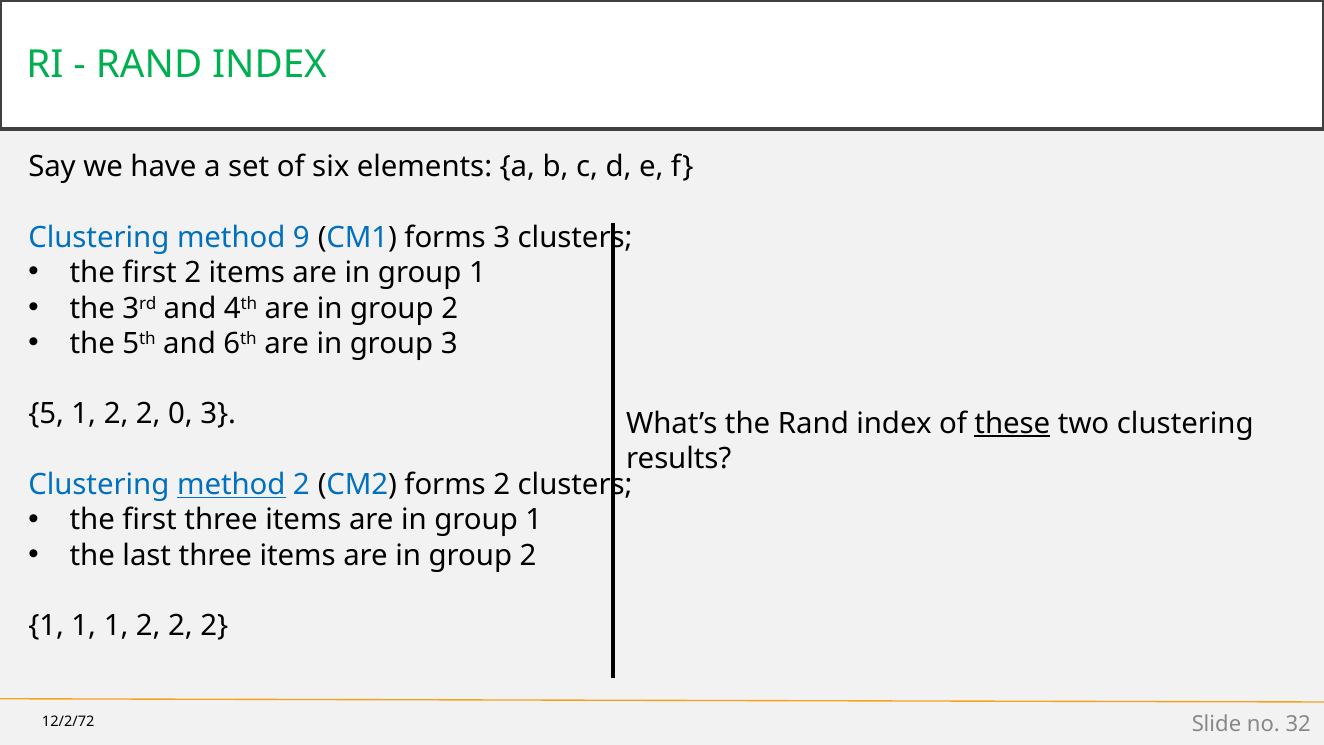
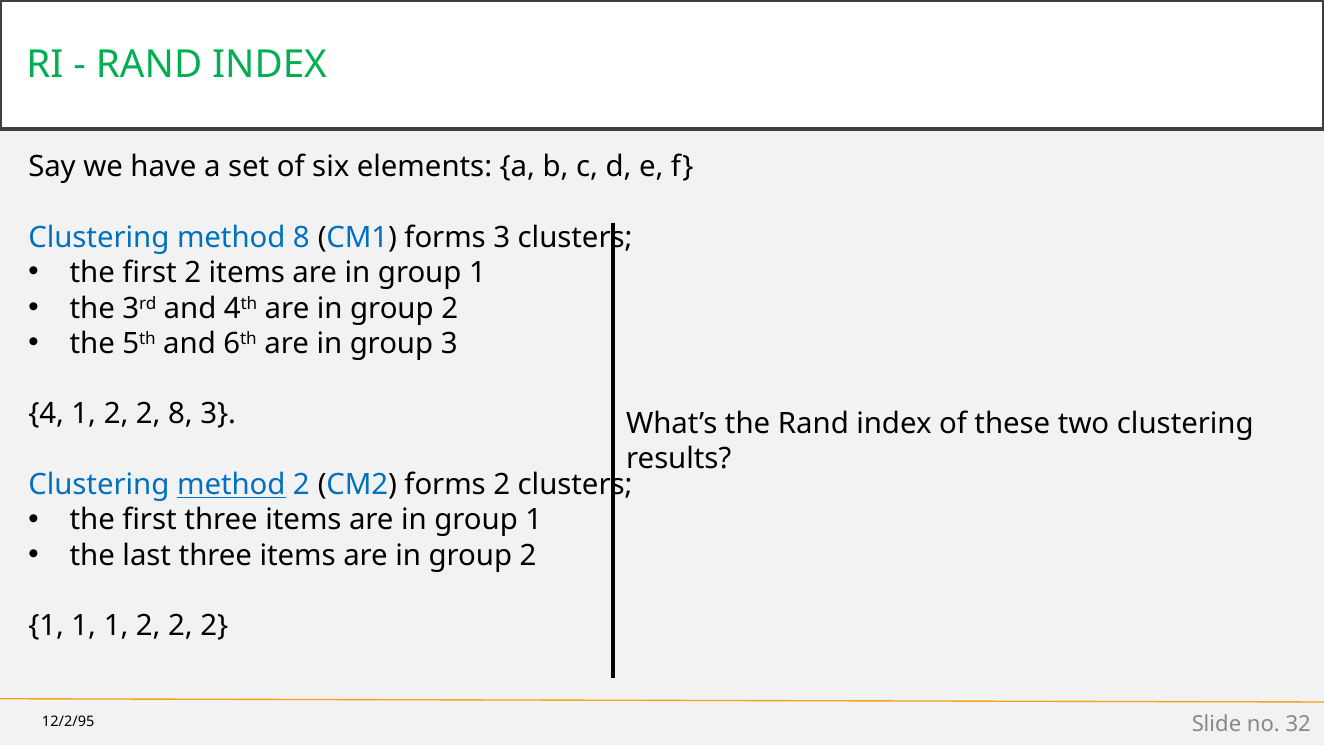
method 9: 9 -> 8
5: 5 -> 4
2 0: 0 -> 8
these underline: present -> none
12/2/72: 12/2/72 -> 12/2/95
